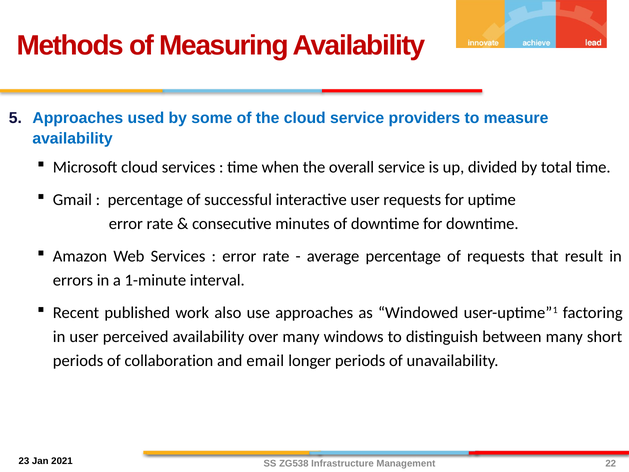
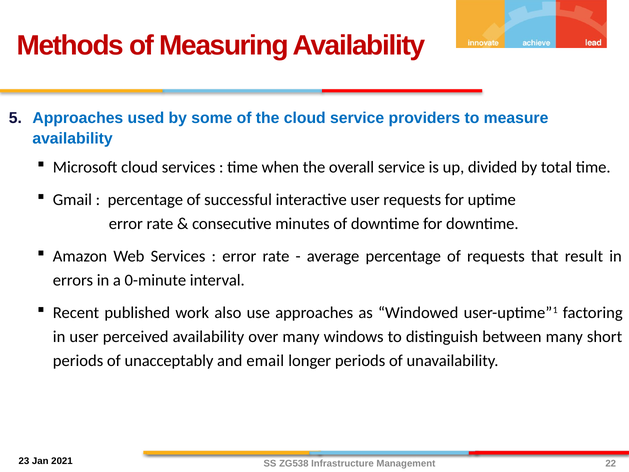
1-minute: 1-minute -> 0-minute
collaboration: collaboration -> unacceptably
